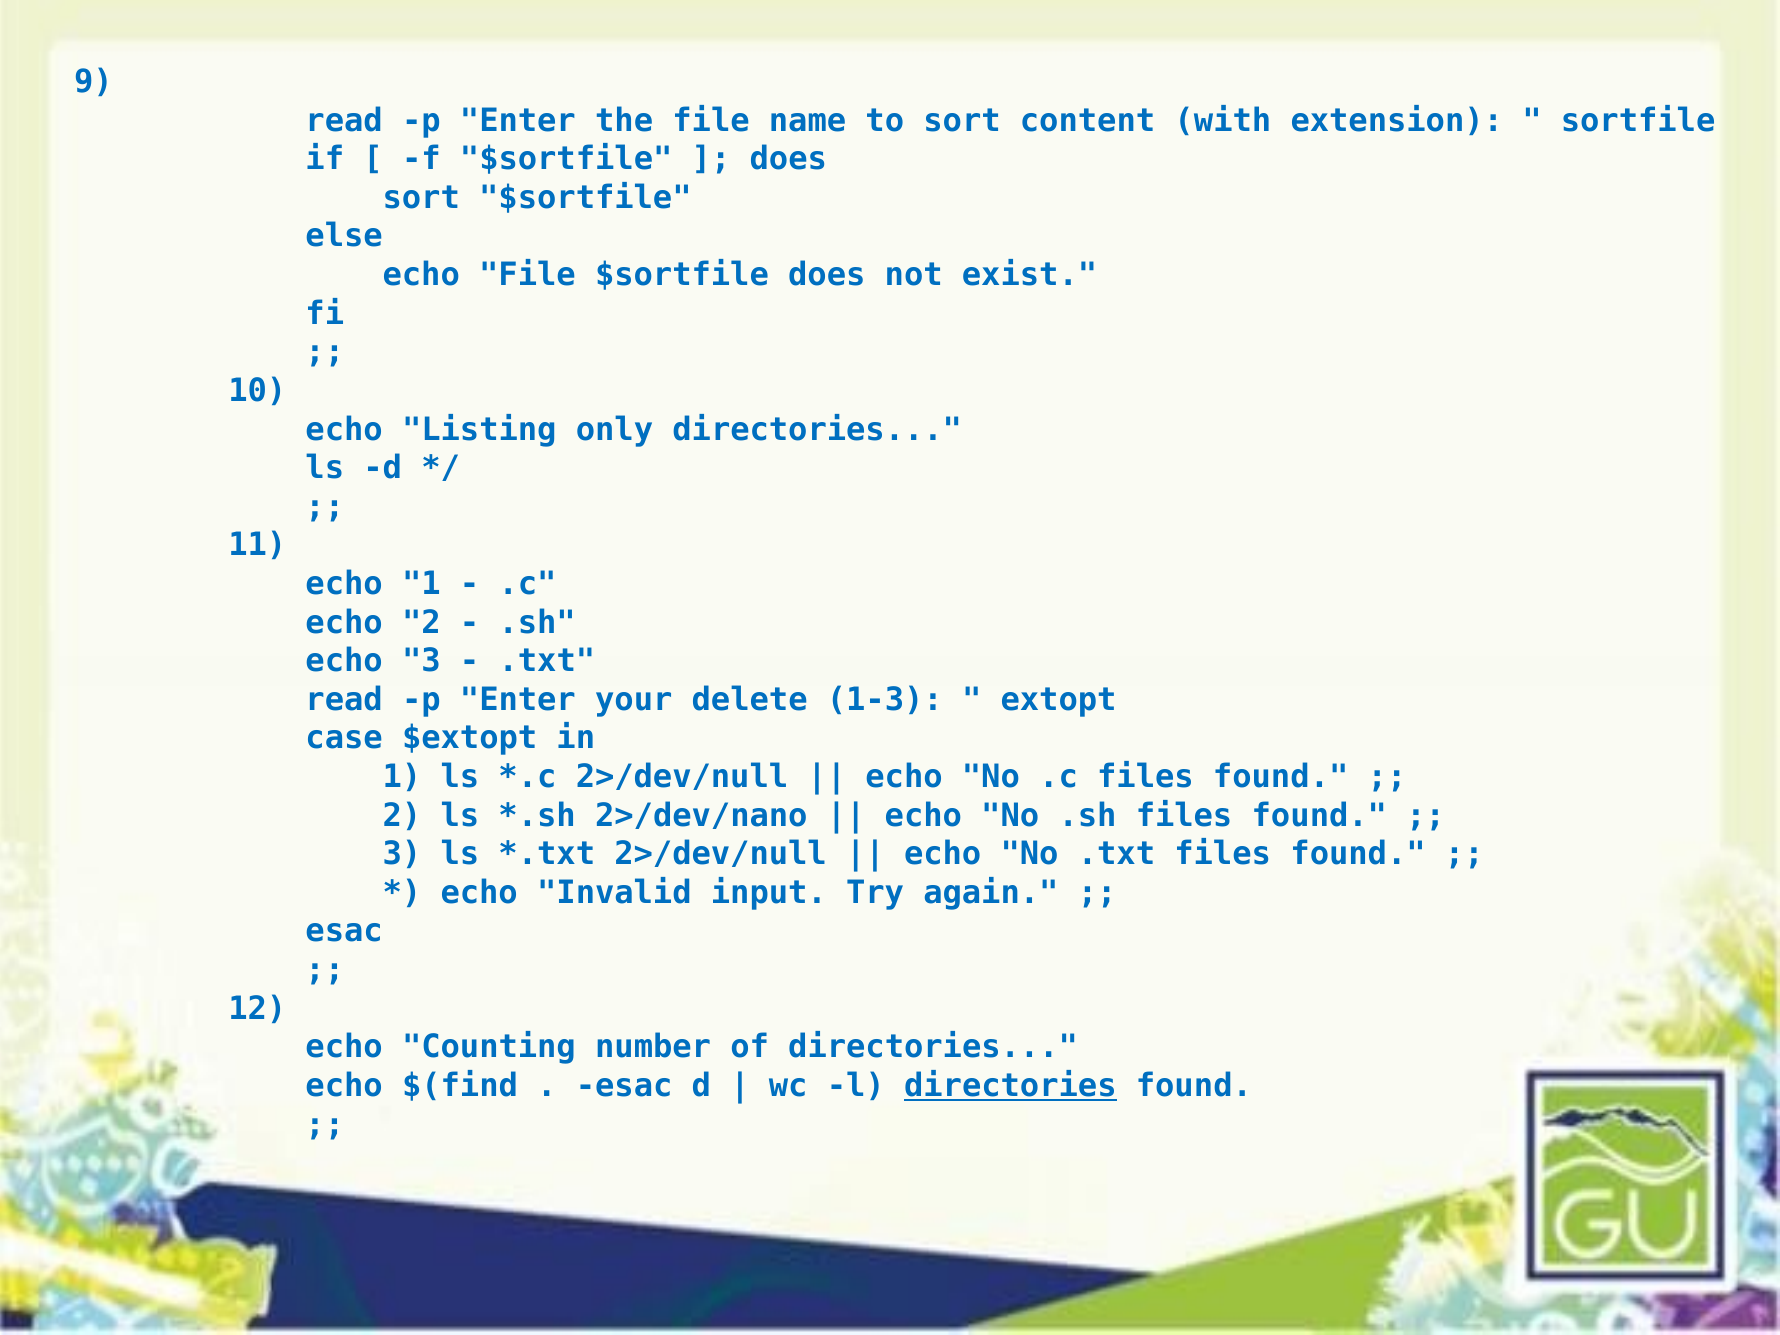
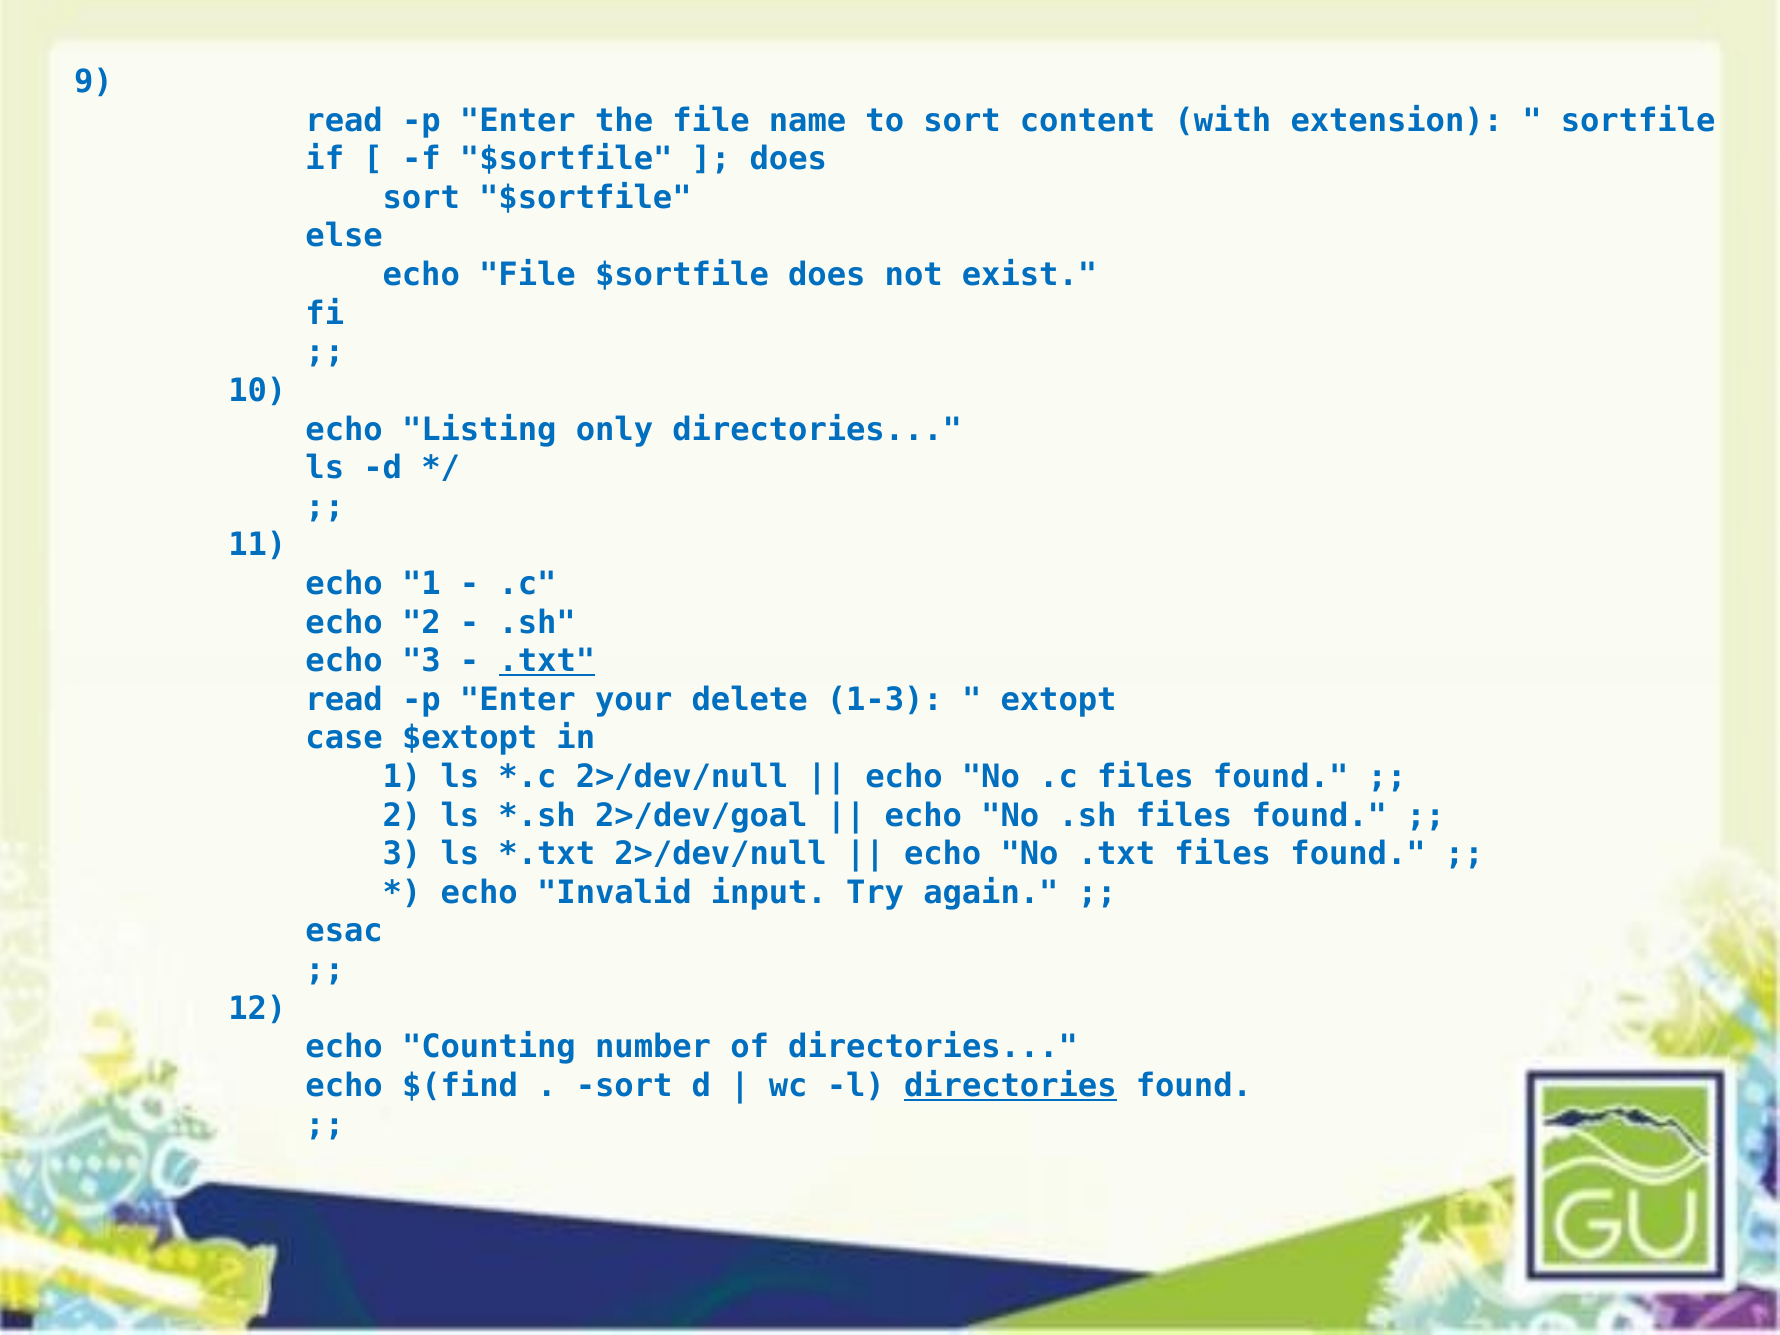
.txt at (547, 661) underline: none -> present
2>/dev/nano: 2>/dev/nano -> 2>/dev/goal
esac at (624, 1086): esac -> sort
